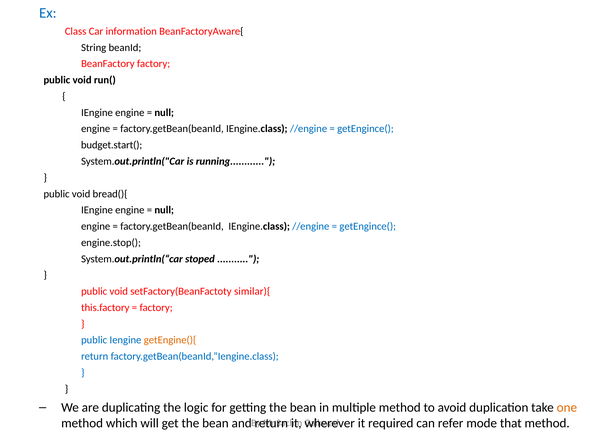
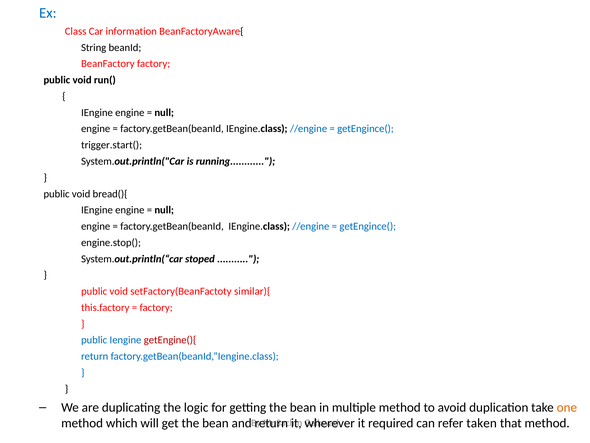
budget.start(: budget.start( -> trigger.start(
getEngine(){ colour: orange -> red
mode: mode -> taken
